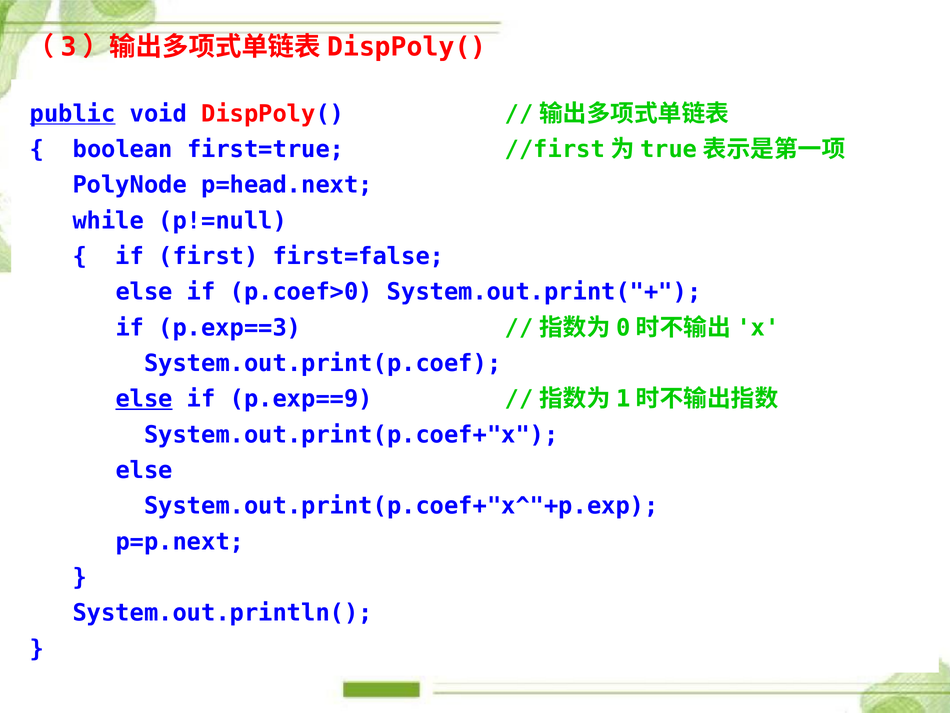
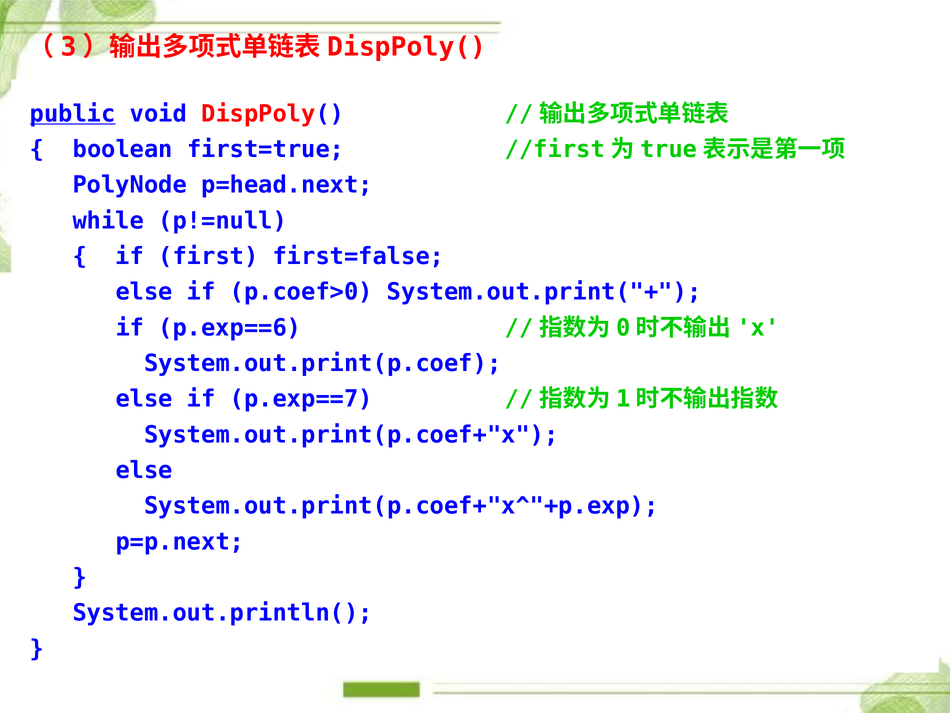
p.exp==3: p.exp==3 -> p.exp==6
else at (144, 399) underline: present -> none
p.exp==9: p.exp==9 -> p.exp==7
